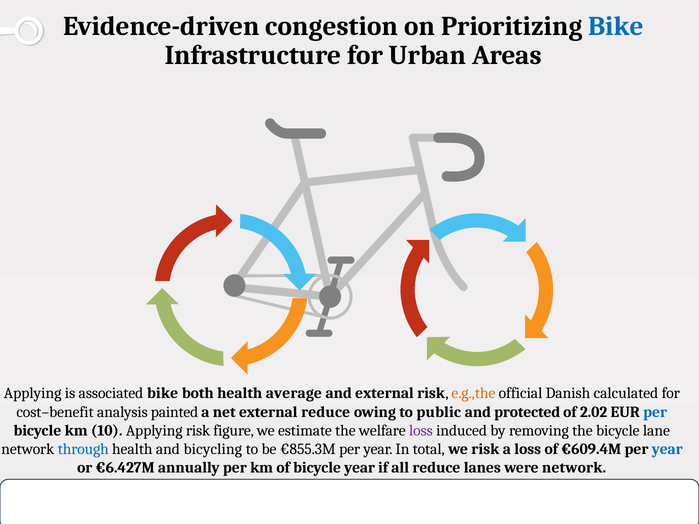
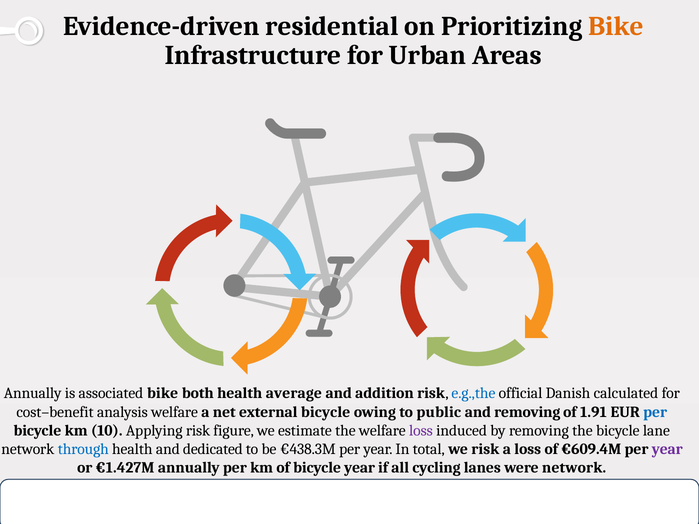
congestion: congestion -> residential
Bike at (616, 26) colour: blue -> orange
Applying at (33, 394): Applying -> Annually
and external: external -> addition
e.g.,the colour: orange -> blue
analysis painted: painted -> welfare
external reduce: reduce -> bicycle
and protected: protected -> removing
2.02: 2.02 -> 1.91
bicycling: bicycling -> dedicated
€855.3M: €855.3M -> €438.3M
year at (667, 449) colour: blue -> purple
€6.427M: €6.427M -> €1.427M
all reduce: reduce -> cycling
